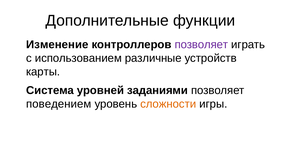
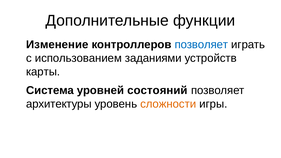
позволяет at (201, 45) colour: purple -> blue
различные: различные -> заданиями
заданиями: заданиями -> состояний
поведением: поведением -> архитектуры
